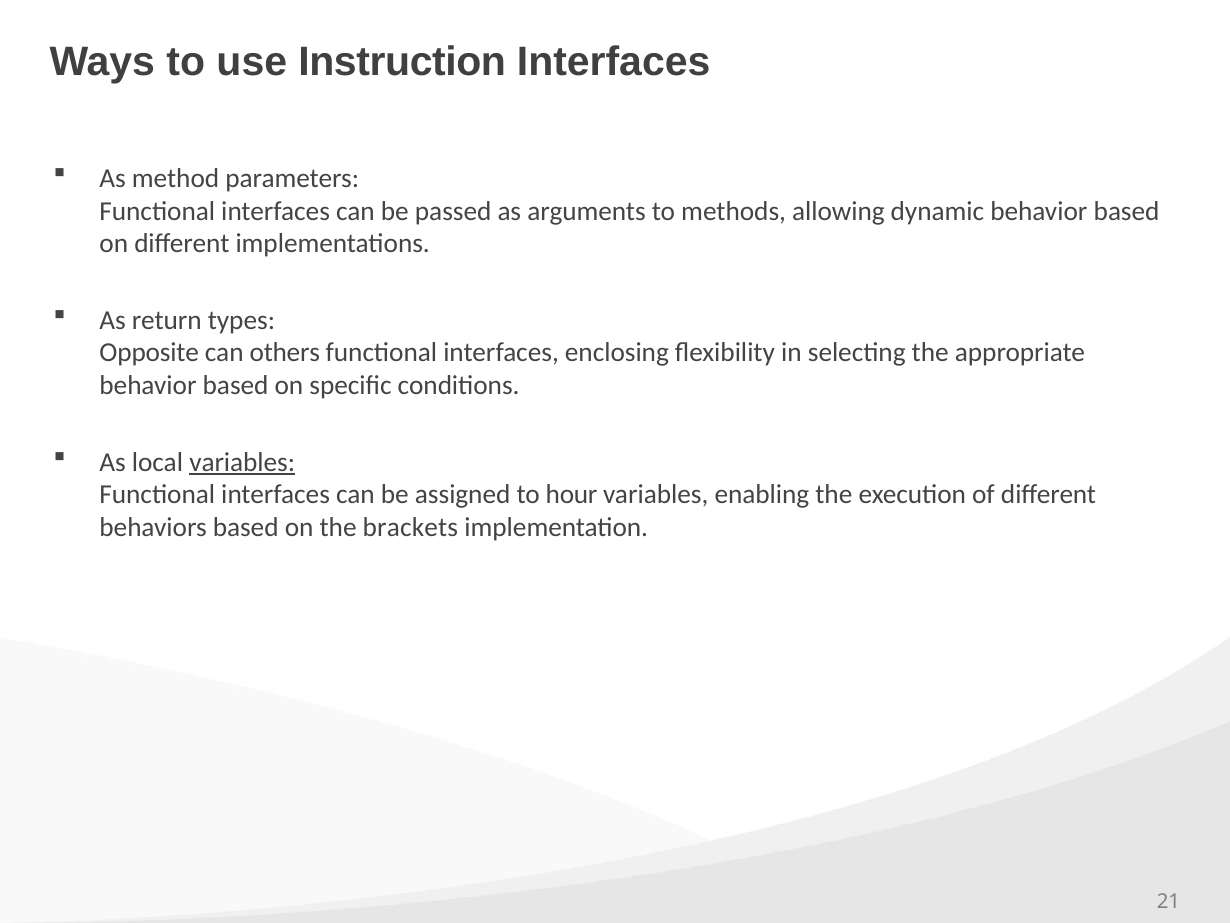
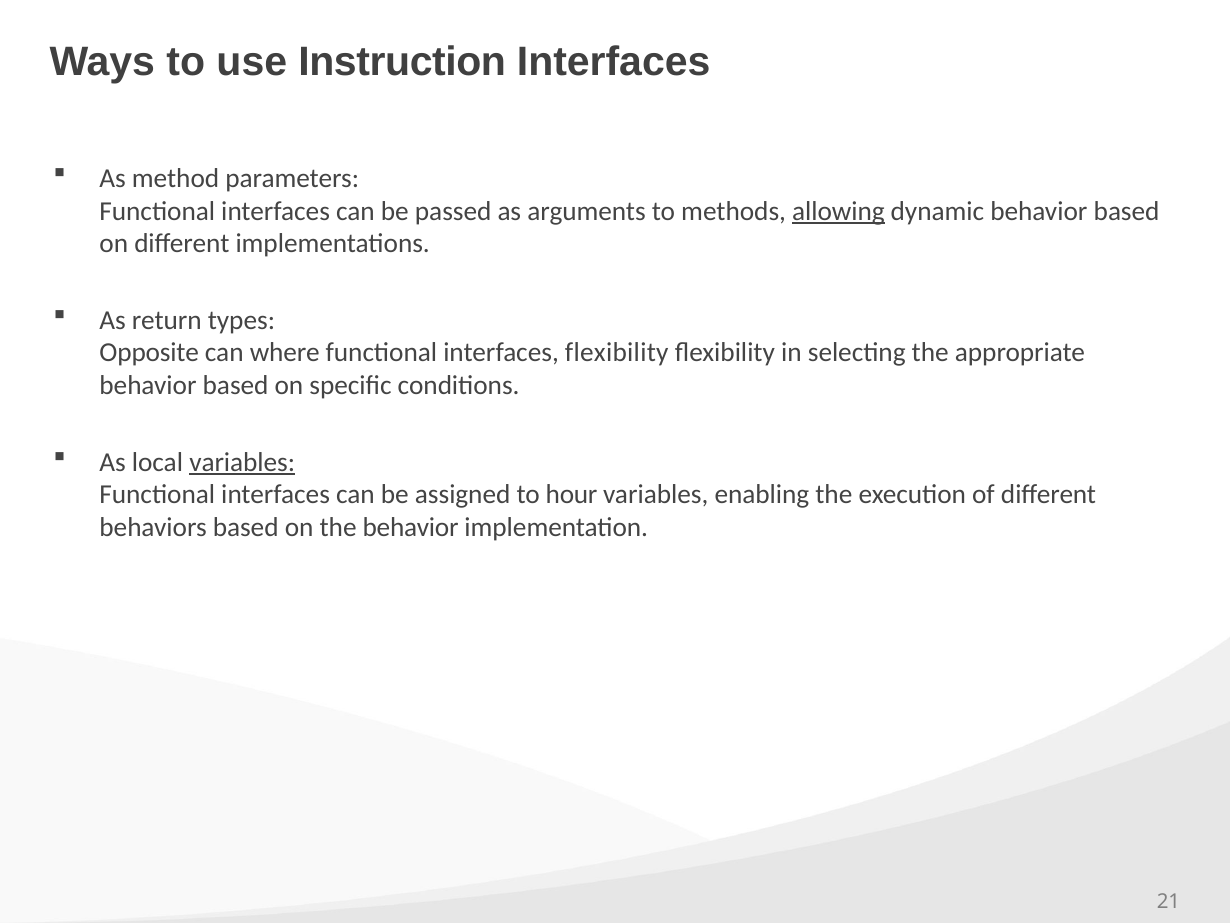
allowing underline: none -> present
others: others -> where
interfaces enclosing: enclosing -> flexibility
the brackets: brackets -> behavior
